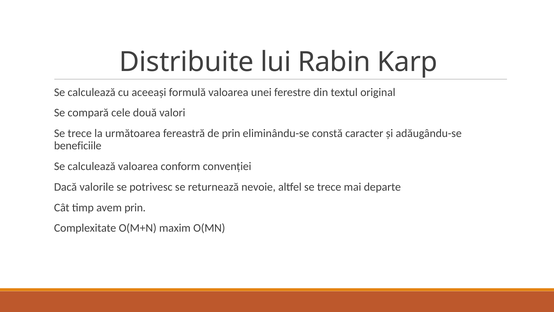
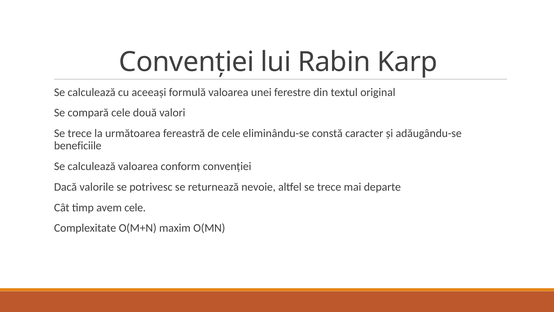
Distribuite at (187, 62): Distribuite -> Convenției
de prin: prin -> cele
avem prin: prin -> cele
